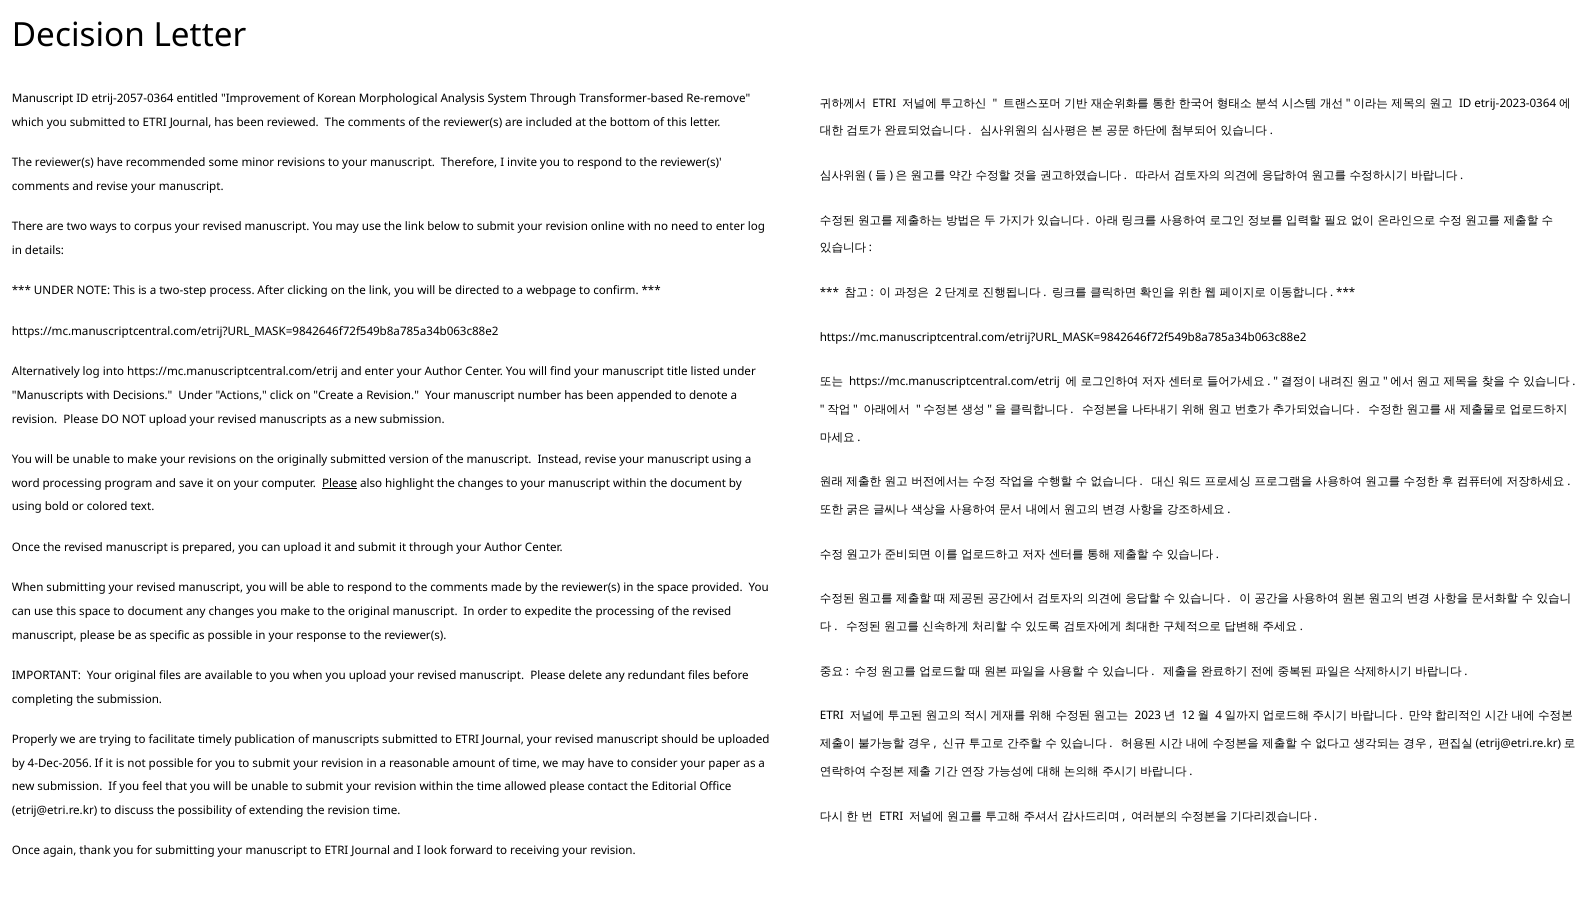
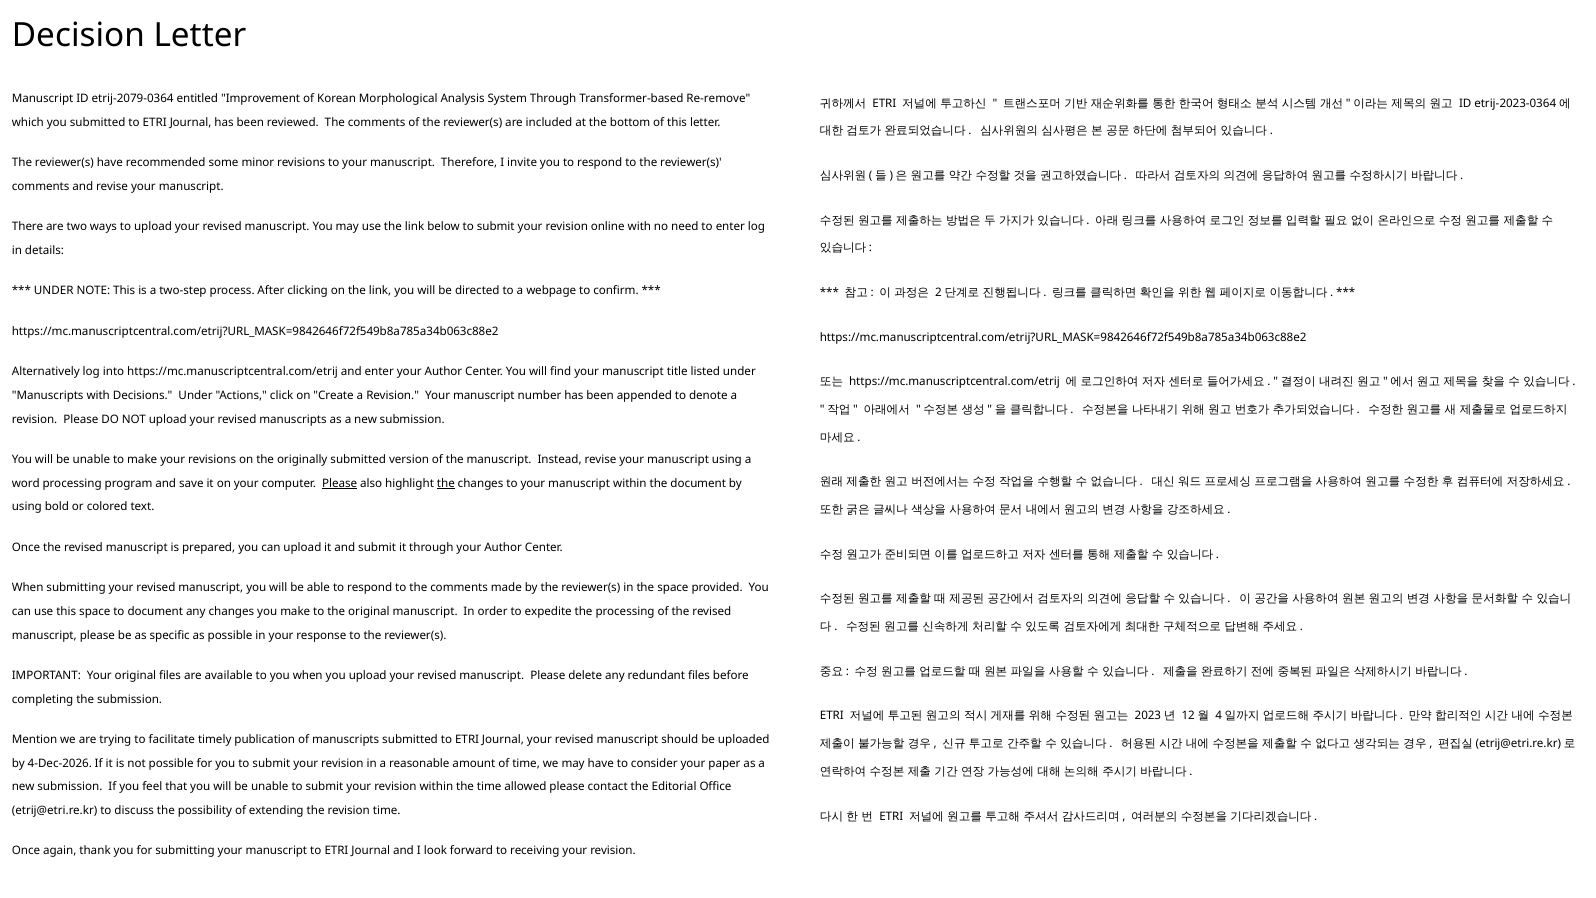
etrij-2057-0364: etrij-2057-0364 -> etrij-2079-0364
to corpus: corpus -> upload
the at (446, 483) underline: none -> present
Properly: Properly -> Mention
4-Dec-2056: 4-Dec-2056 -> 4-Dec-2026
